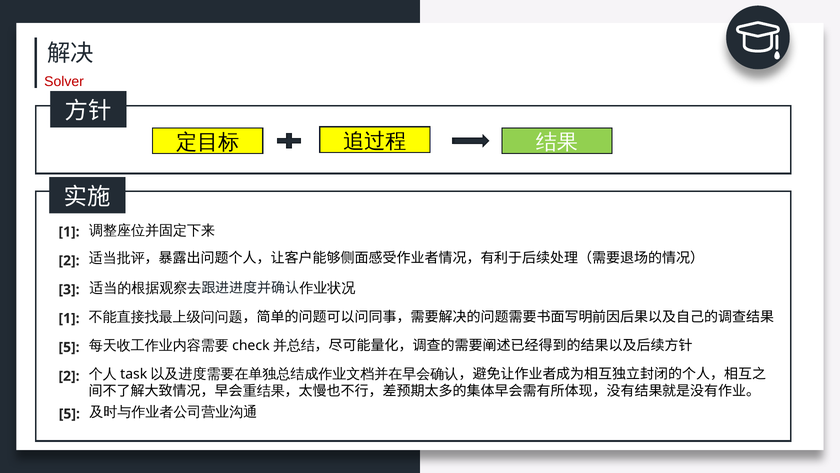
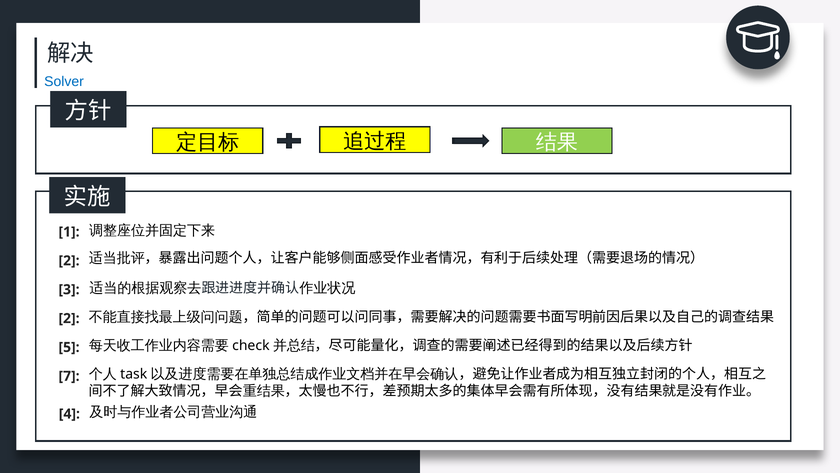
Solver colour: red -> blue
1 at (69, 318): 1 -> 2
2 at (69, 376): 2 -> 7
5 at (69, 414): 5 -> 4
